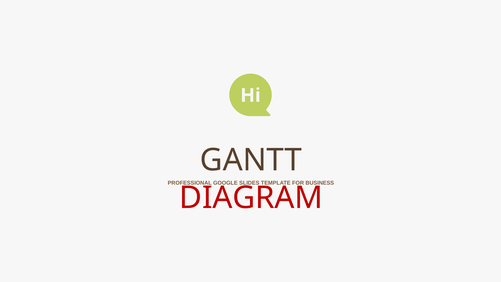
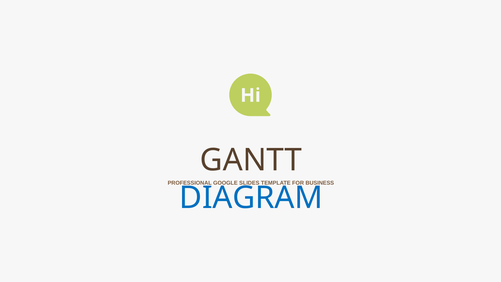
DIAGRAM colour: red -> blue
